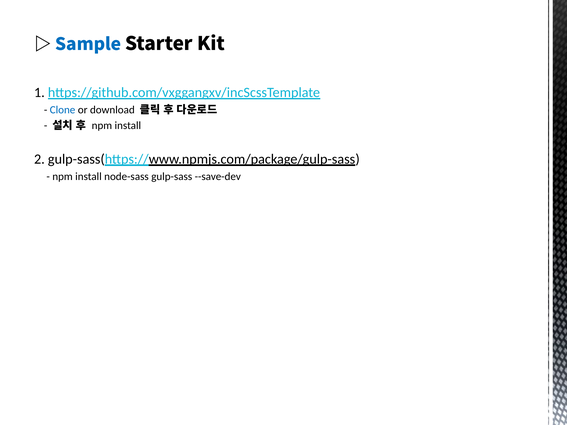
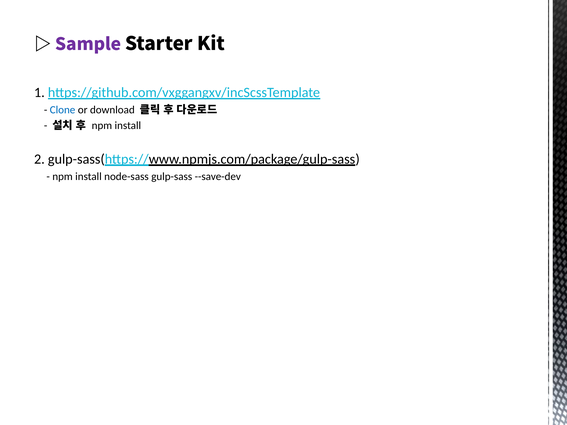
Sample colour: blue -> purple
